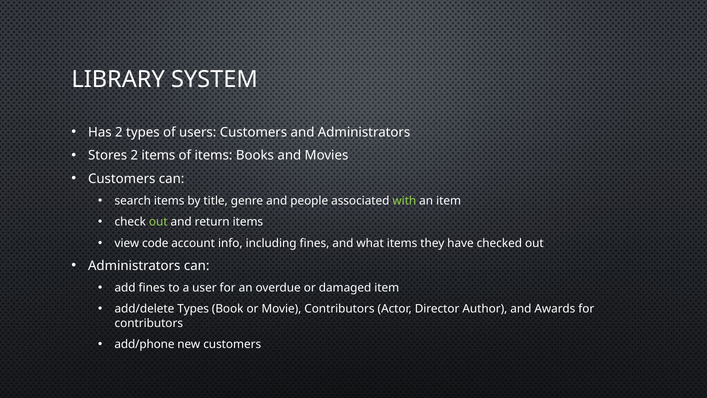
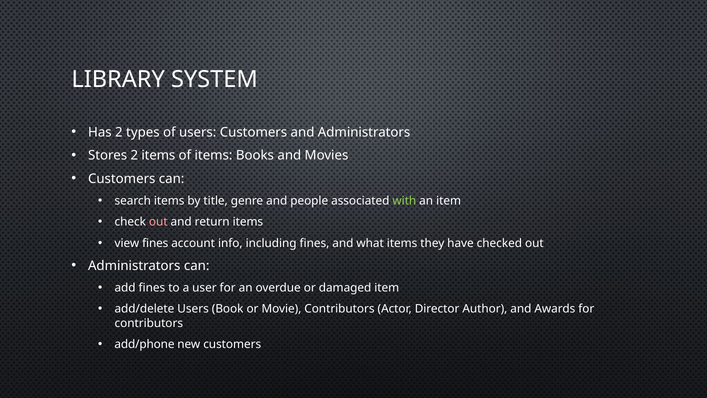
out at (158, 222) colour: light green -> pink
view code: code -> fines
add/delete Types: Types -> Users
